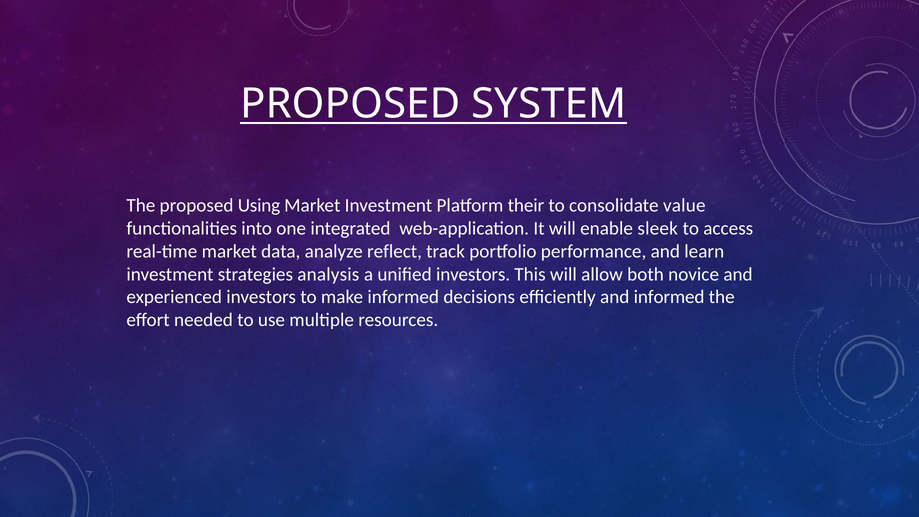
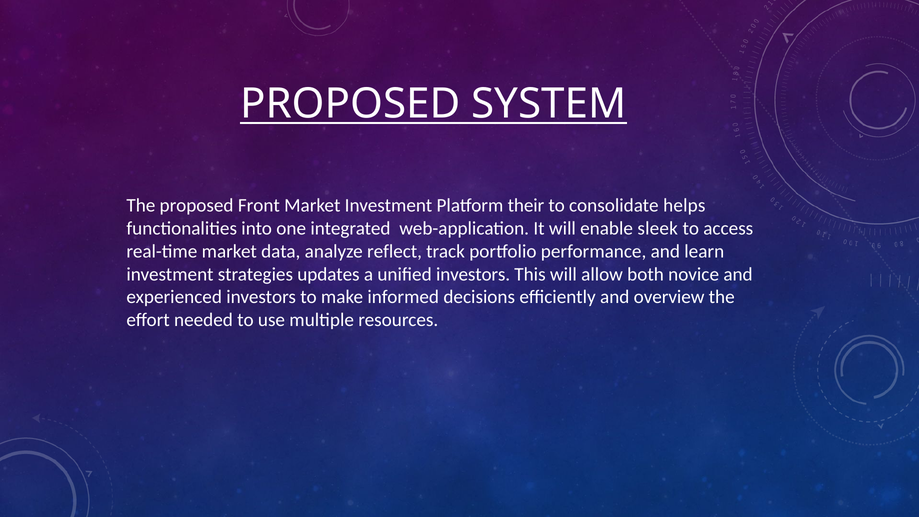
Using: Using -> Front
value: value -> helps
analysis: analysis -> updates
and informed: informed -> overview
